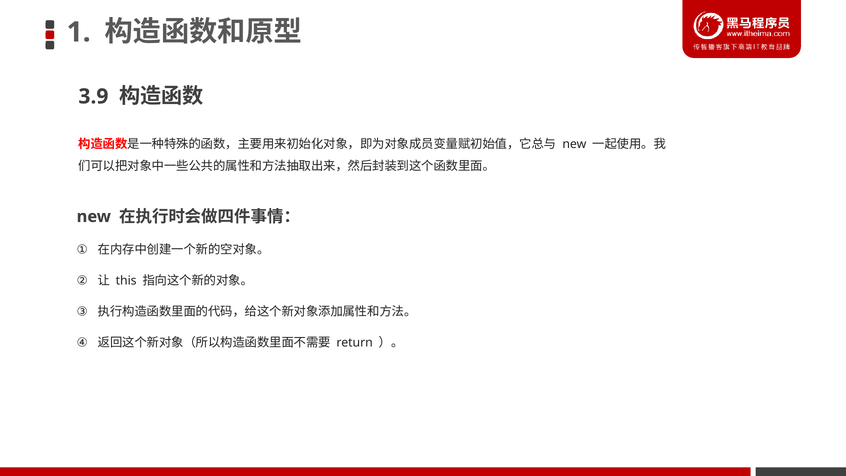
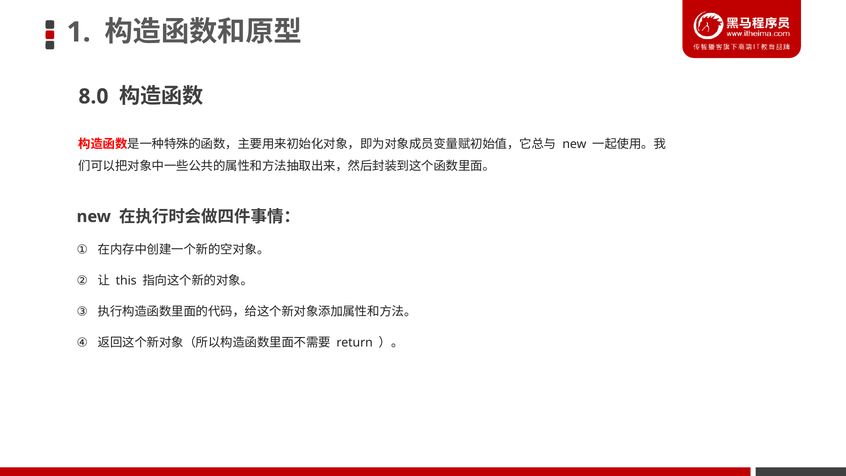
3.9: 3.9 -> 8.0
